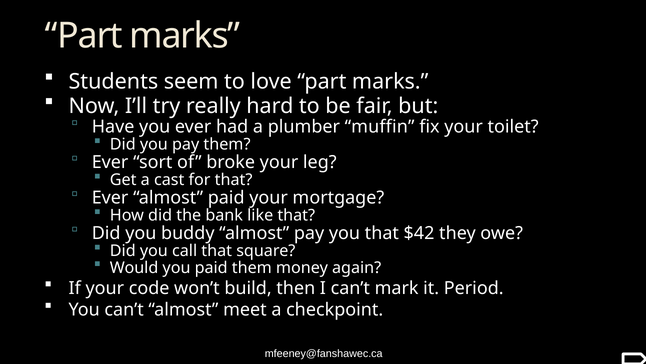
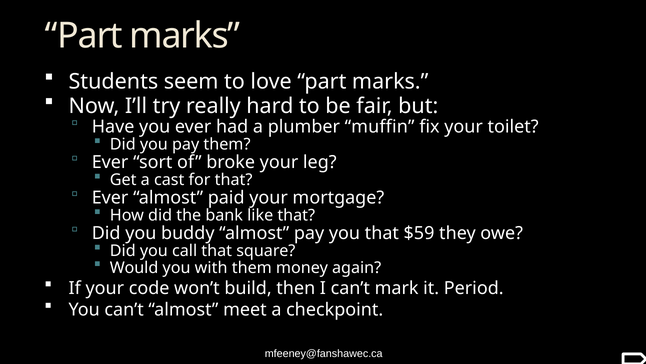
$42: $42 -> $59
you paid: paid -> with
